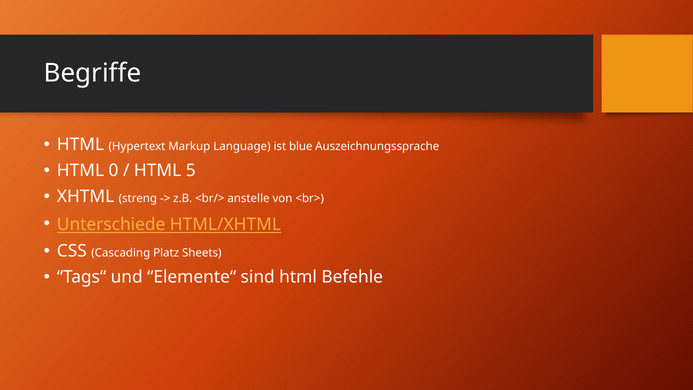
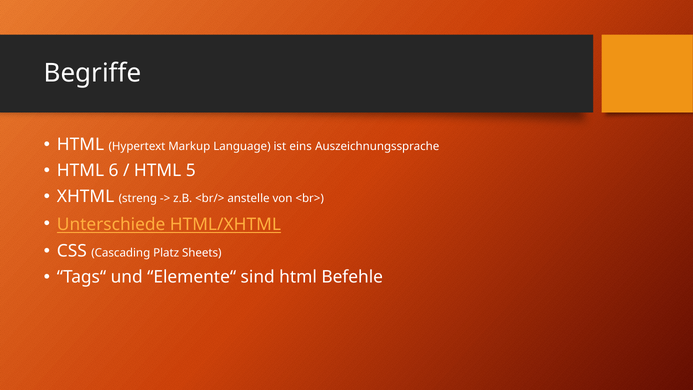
blue: blue -> eins
0: 0 -> 6
